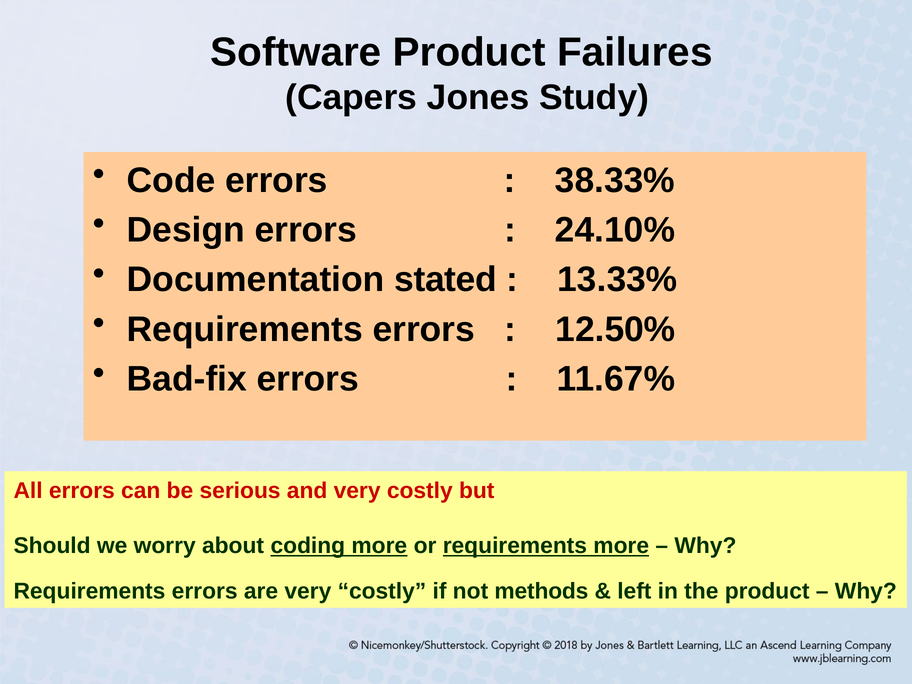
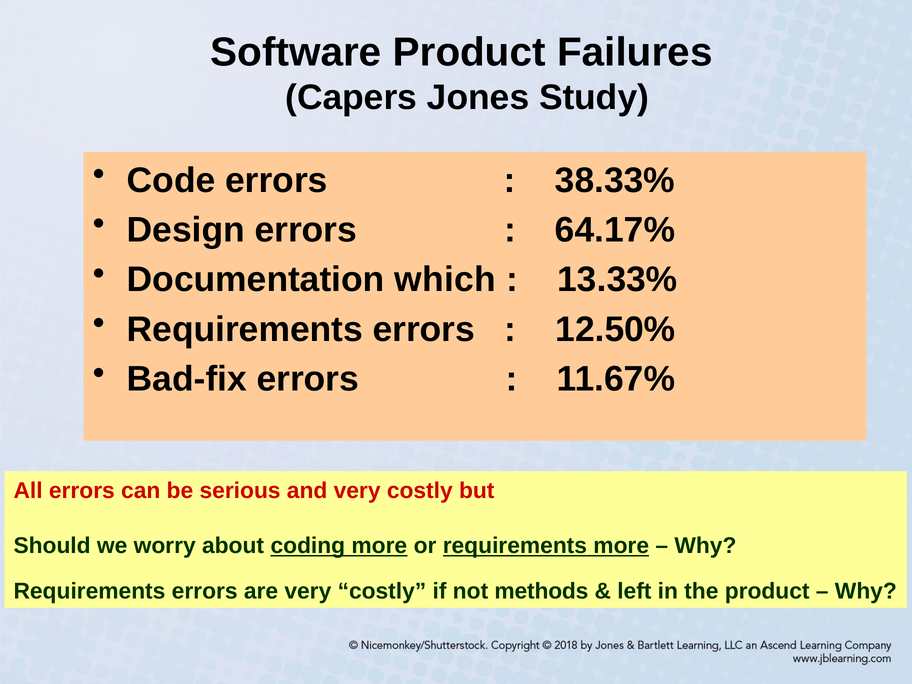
24.10%: 24.10% -> 64.17%
stated: stated -> which
